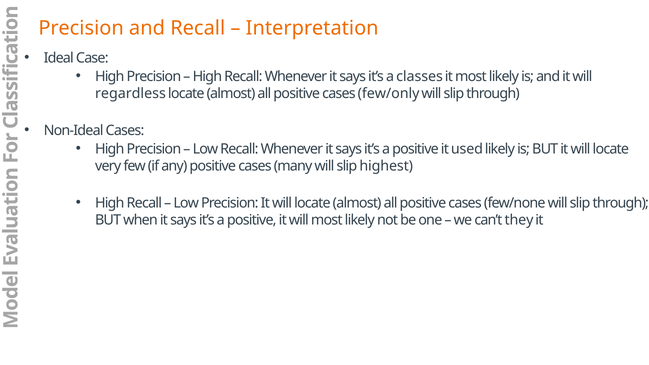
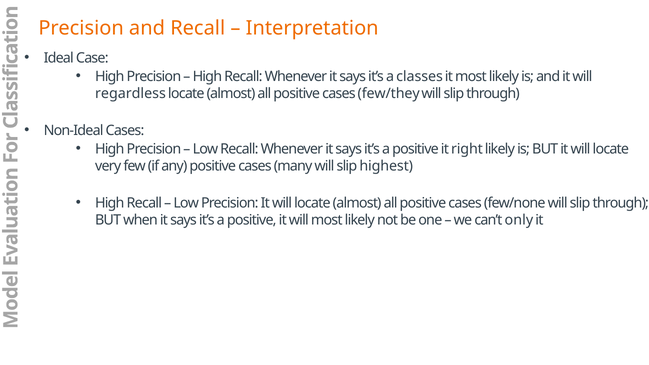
few/only: few/only -> few/they
used: used -> right
they: they -> only
